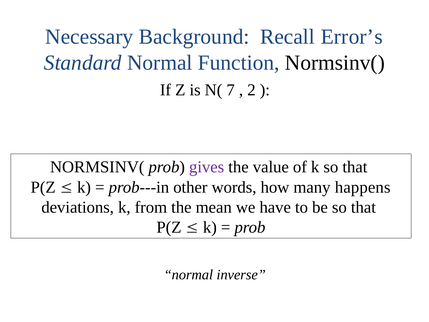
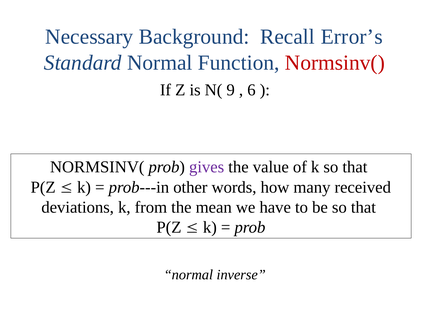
Normsinv( at (335, 63) colour: black -> red
7: 7 -> 9
2: 2 -> 6
happens: happens -> received
